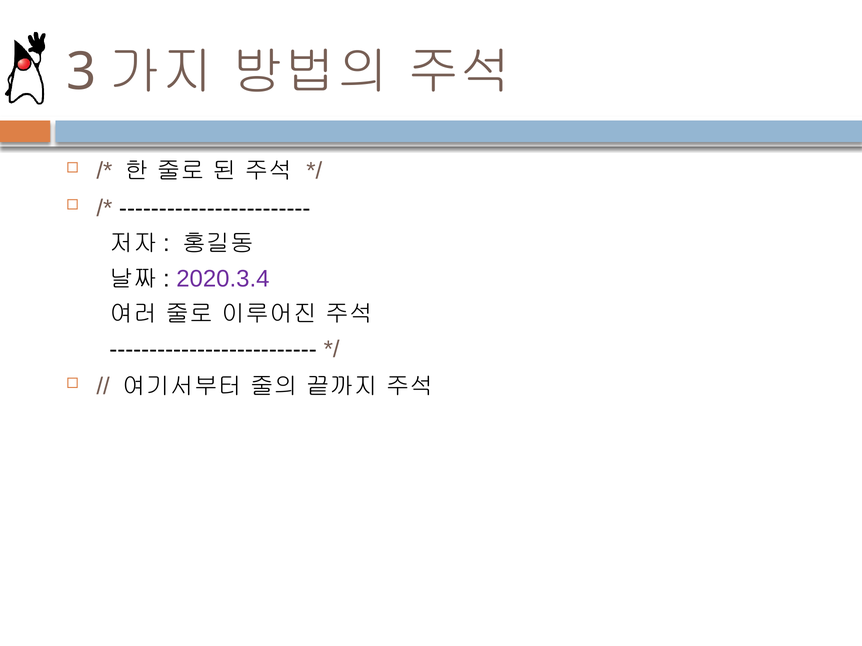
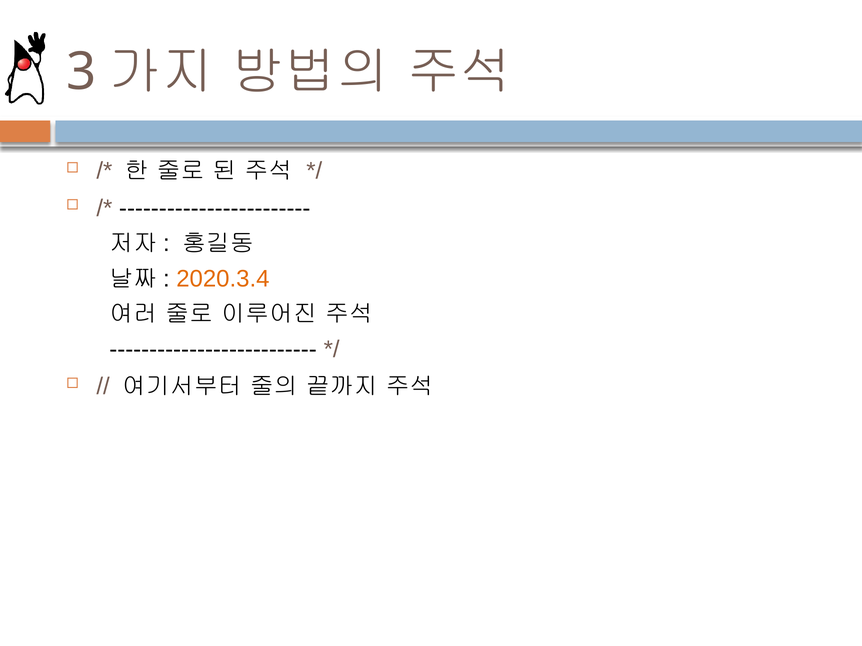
2020.3.4 colour: purple -> orange
